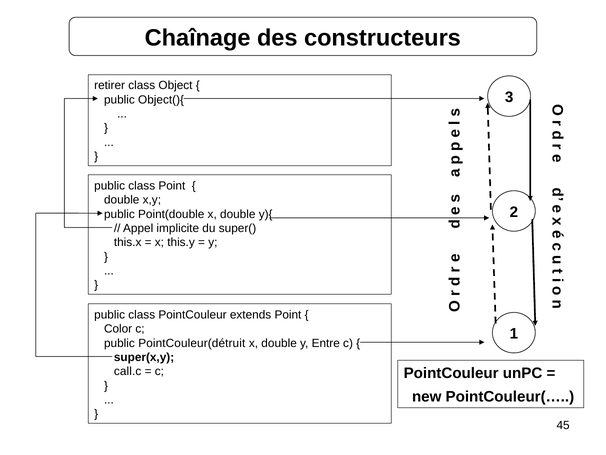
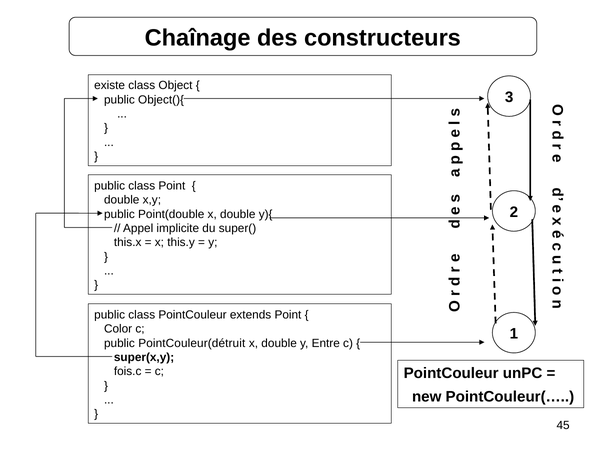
retirer: retirer -> existe
call.c: call.c -> fois.c
